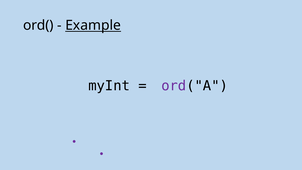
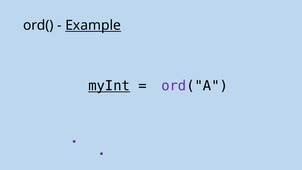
myInt underline: none -> present
